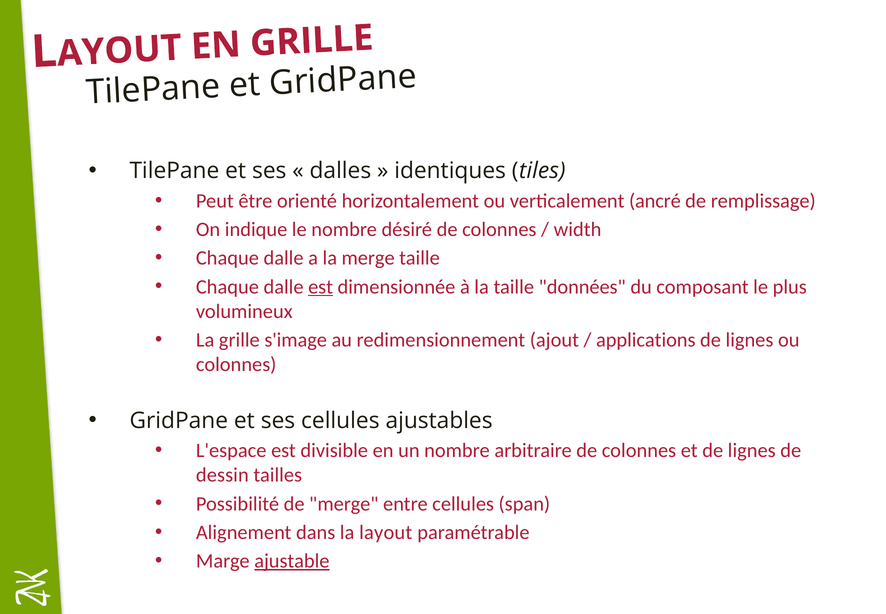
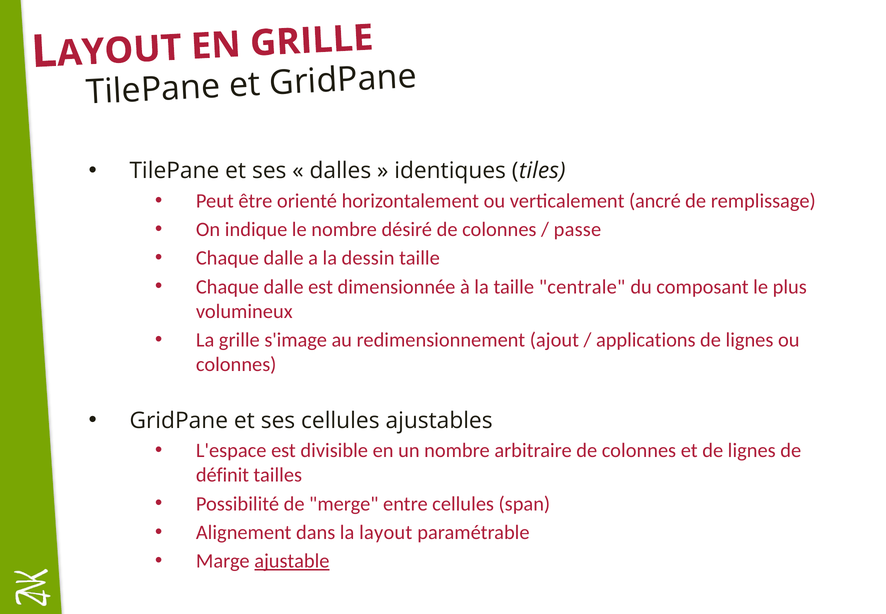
width: width -> passe
la merge: merge -> dessin
est at (321, 287) underline: present -> none
données: données -> centrale
dessin: dessin -> définit
